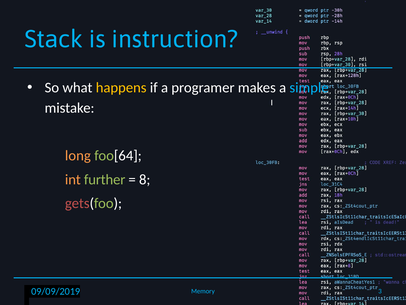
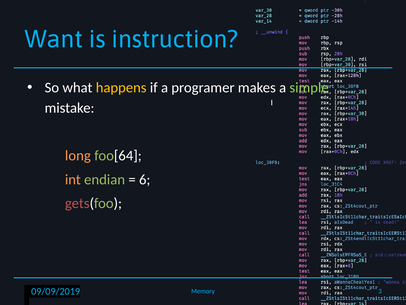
Stack: Stack -> Want
simple colour: light blue -> light green
further: further -> endian
8: 8 -> 6
